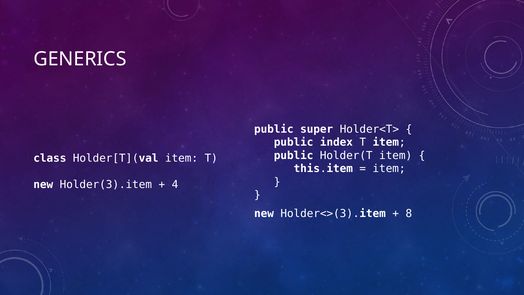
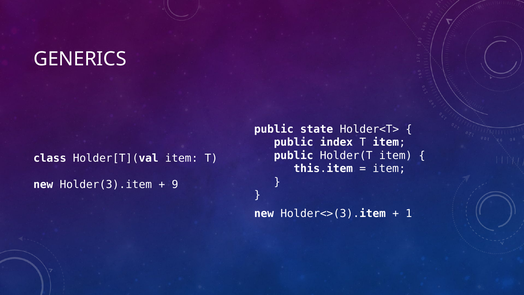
super: super -> state
4: 4 -> 9
8: 8 -> 1
